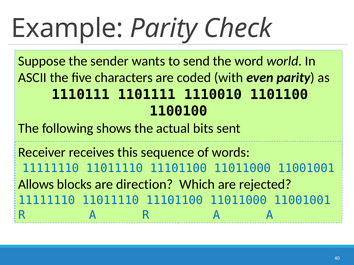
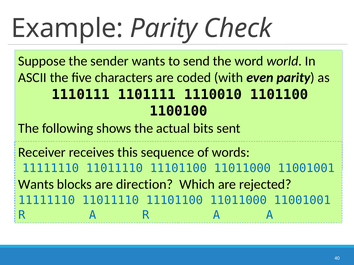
Allows at (36, 185): Allows -> Wants
